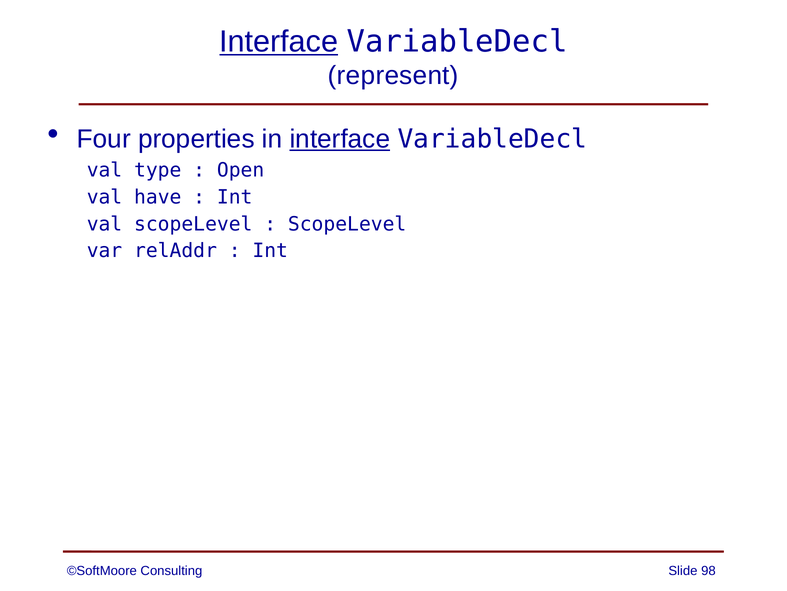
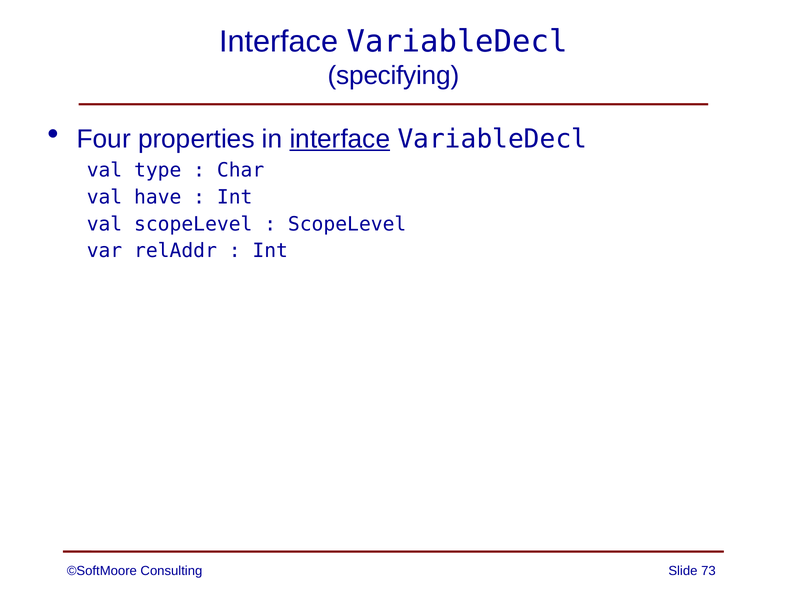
Interface at (279, 42) underline: present -> none
represent: represent -> specifying
Open: Open -> Char
98: 98 -> 73
